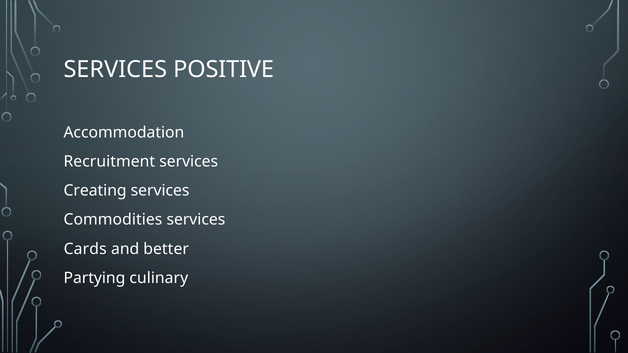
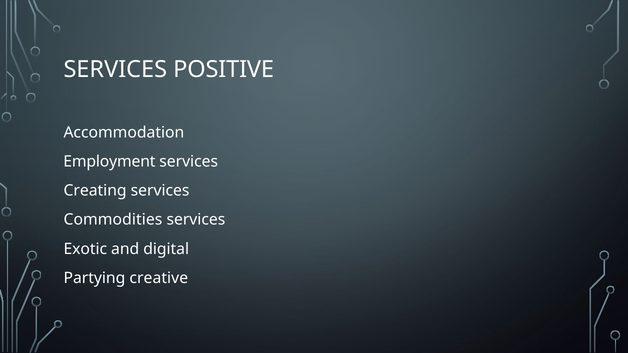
Recruitment: Recruitment -> Employment
Cards: Cards -> Exotic
better: better -> digital
culinary: culinary -> creative
